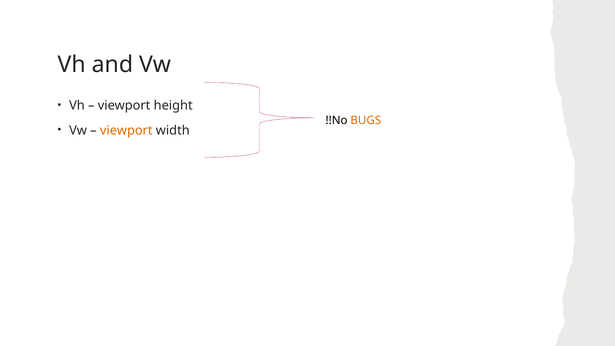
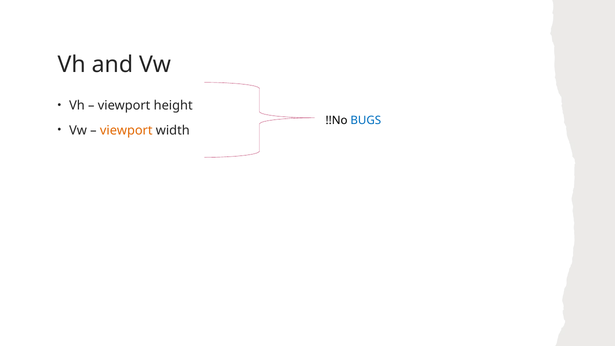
BUGS colour: orange -> blue
